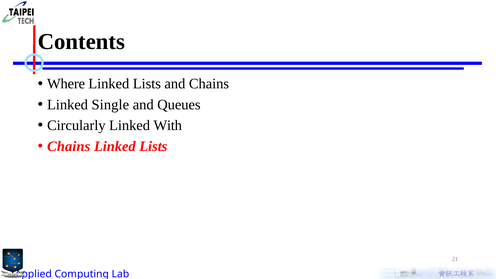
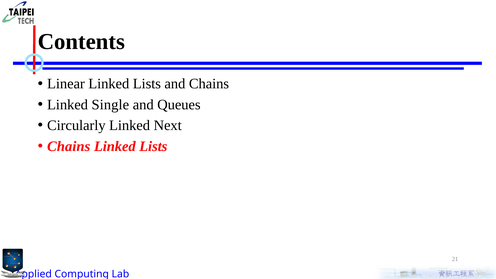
Where: Where -> Linear
With: With -> Next
